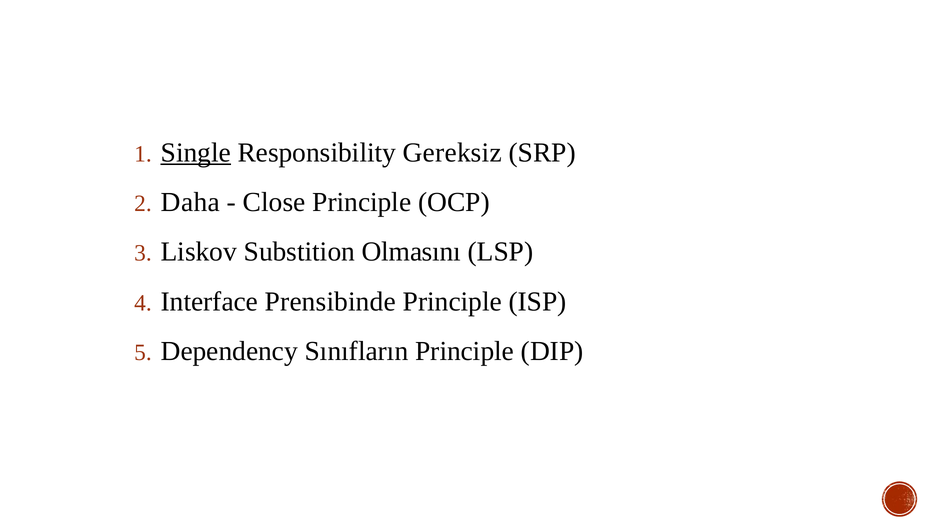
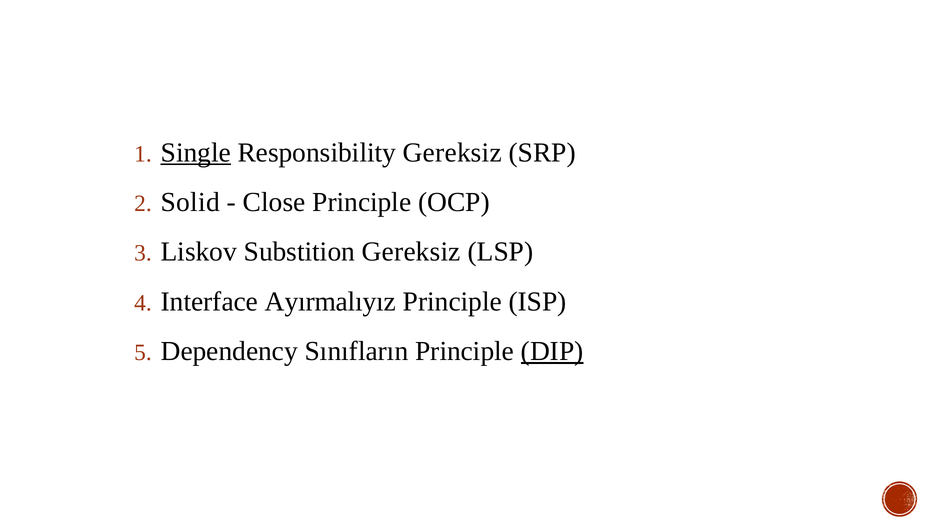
Daha: Daha -> Solid
Substition Olmasını: Olmasını -> Gereksiz
Prensibinde: Prensibinde -> Ayırmalıyız
DIP underline: none -> present
